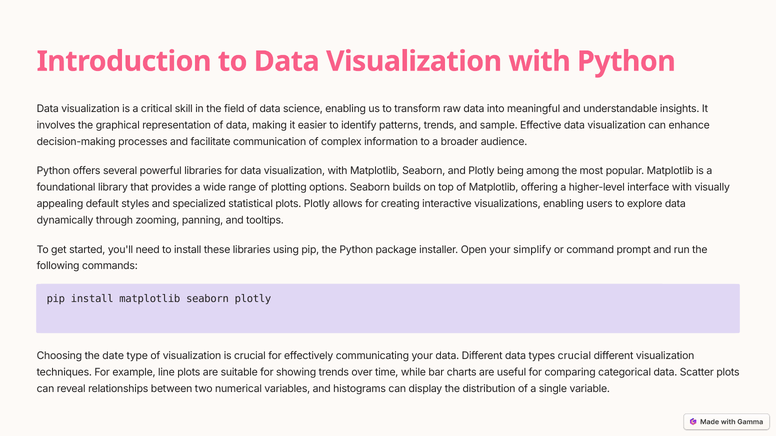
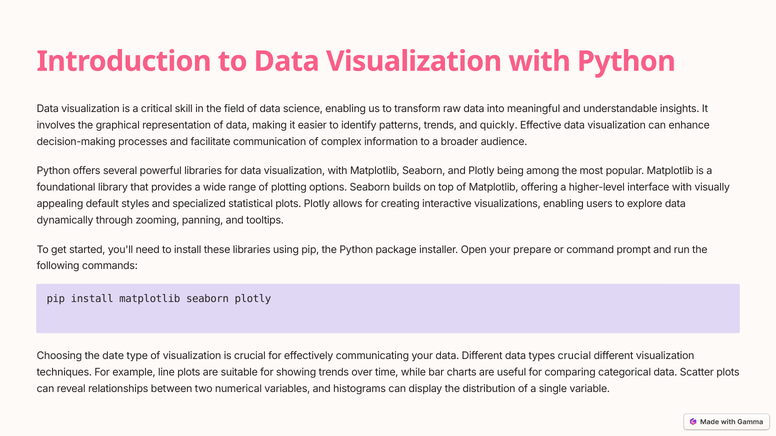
sample: sample -> quickly
simplify: simplify -> prepare
